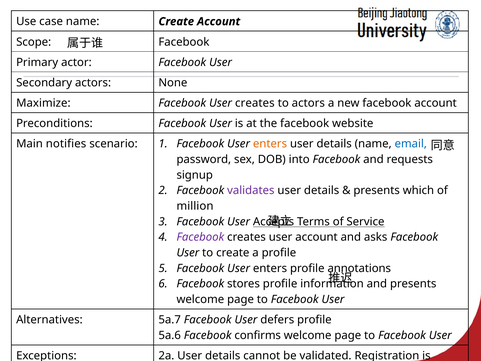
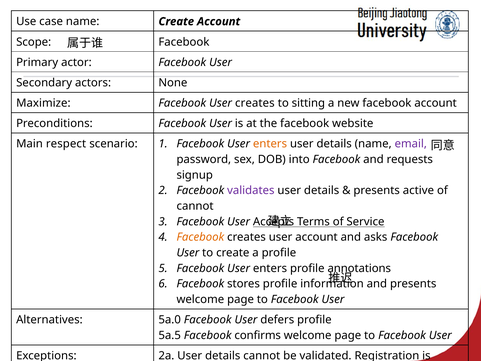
to actors: actors -> sitting
notifies: notifies -> respect
email colour: blue -> purple
which: which -> active
million at (195, 206): million -> cannot
Facebook at (200, 237) colour: purple -> orange
5a.7: 5a.7 -> 5a.0
5a.6: 5a.6 -> 5a.5
